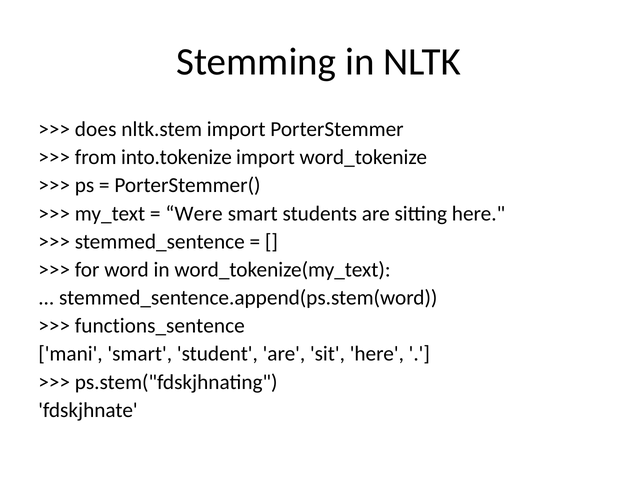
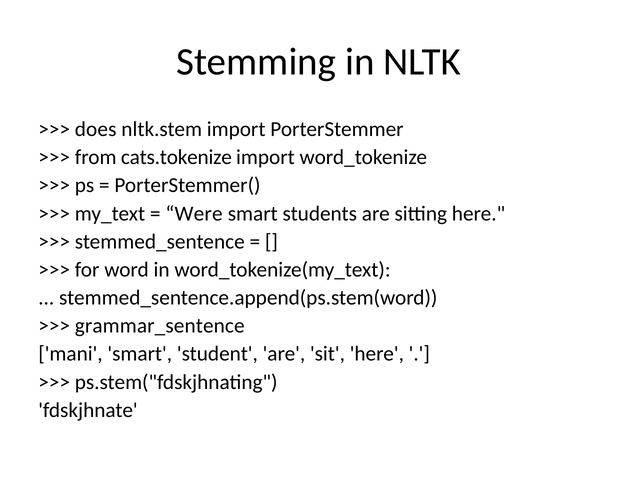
into.tokenize: into.tokenize -> cats.tokenize
functions_sentence: functions_sentence -> grammar_sentence
